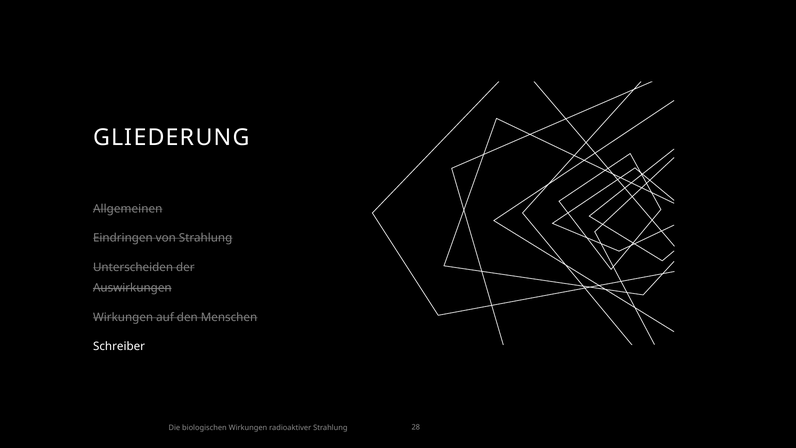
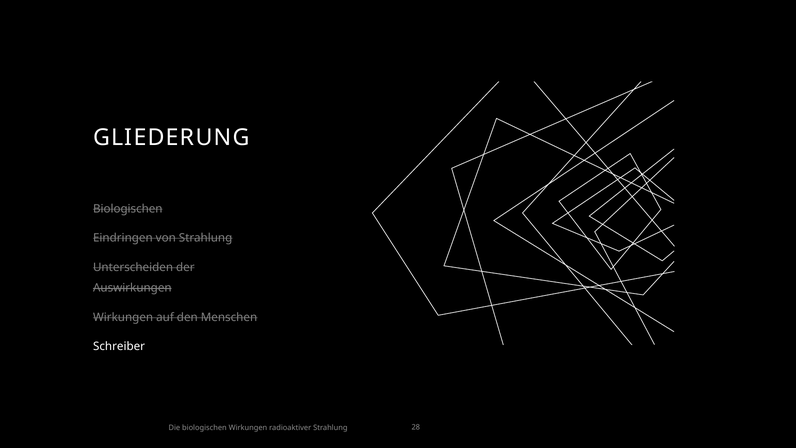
Allgemeinen at (128, 209): Allgemeinen -> Biologischen
